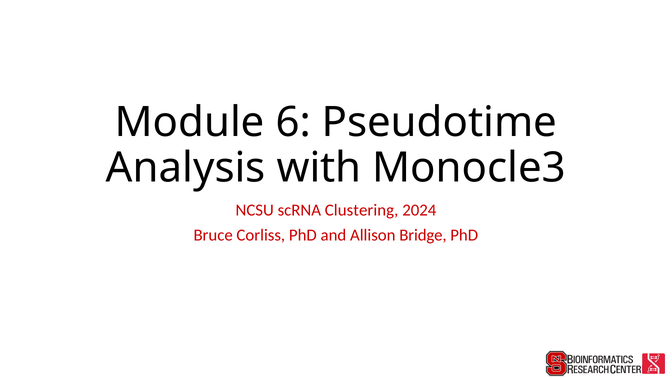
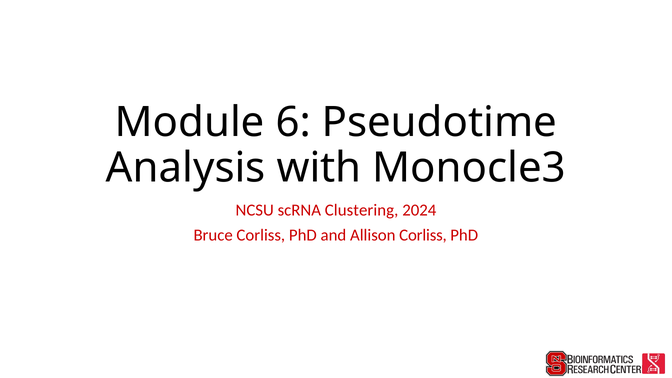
Allison Bridge: Bridge -> Corliss
